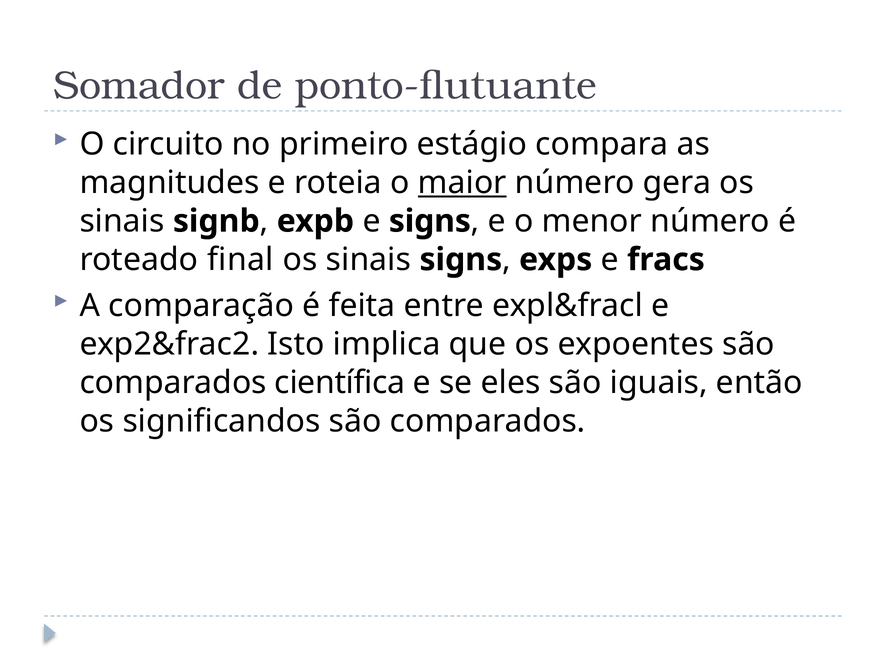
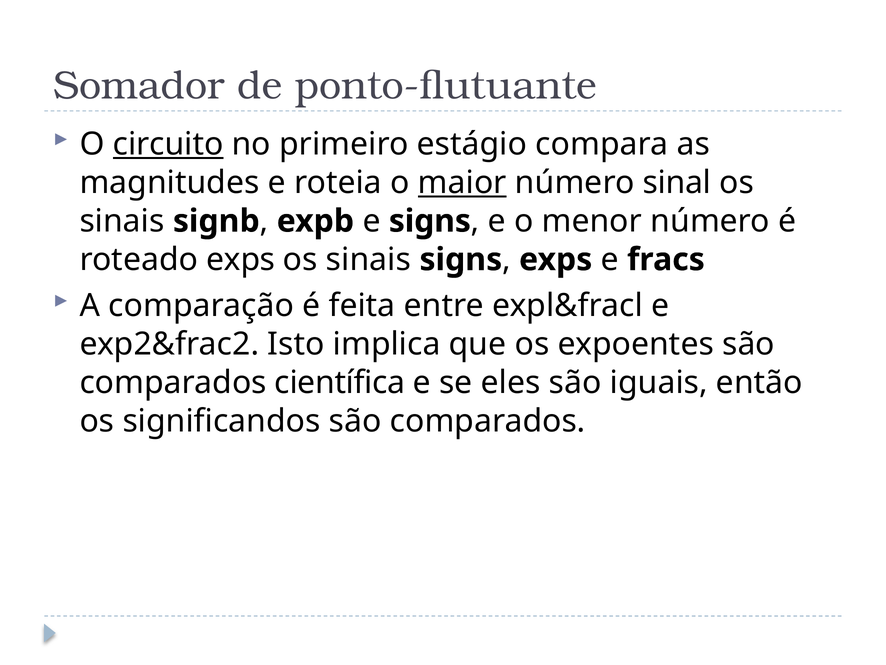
circuito underline: none -> present
gera: gera -> sinal
roteado final: final -> exps
